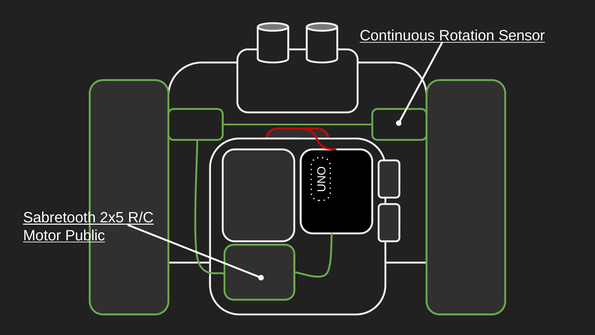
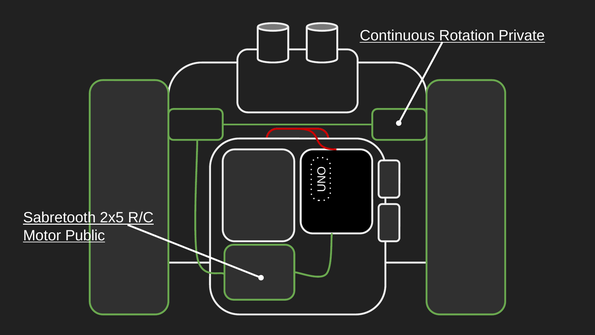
Sensor: Sensor -> Private
